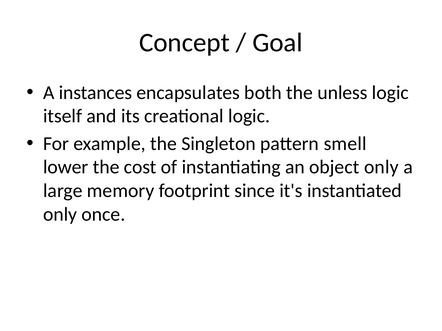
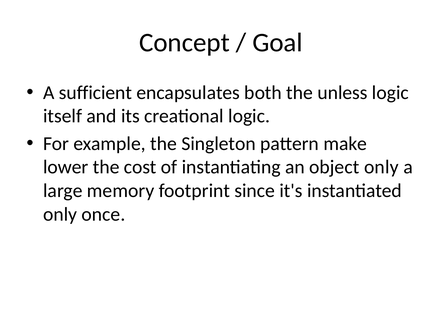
instances: instances -> sufficient
smell: smell -> make
